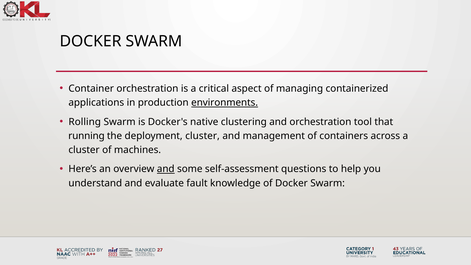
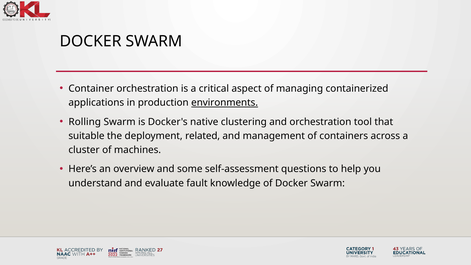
running: running -> suitable
deployment cluster: cluster -> related
and at (166, 169) underline: present -> none
